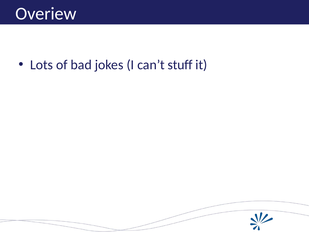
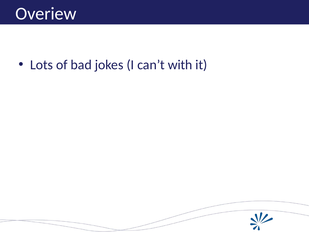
stuff: stuff -> with
